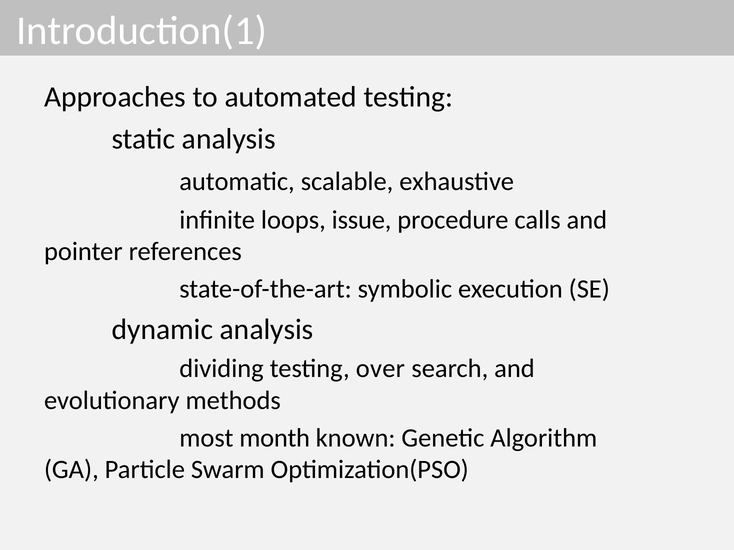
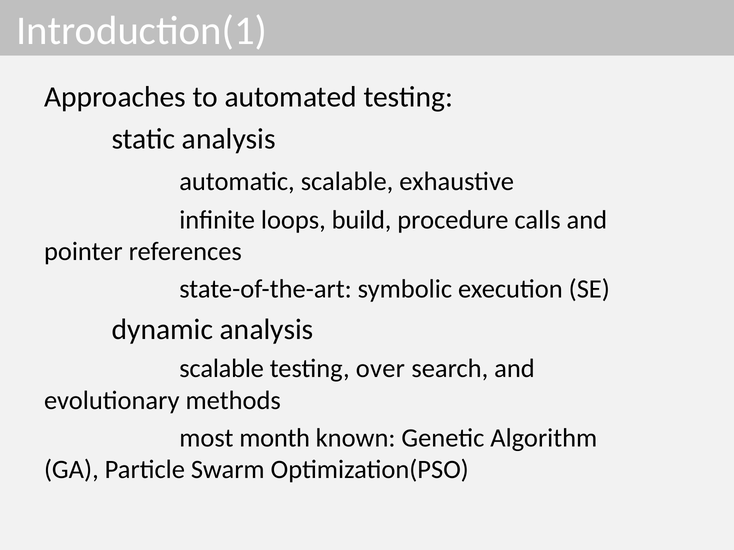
issue: issue -> build
dividing at (222, 369): dividing -> scalable
